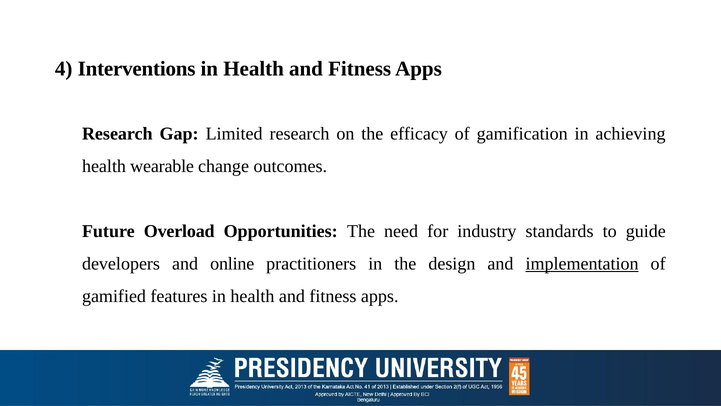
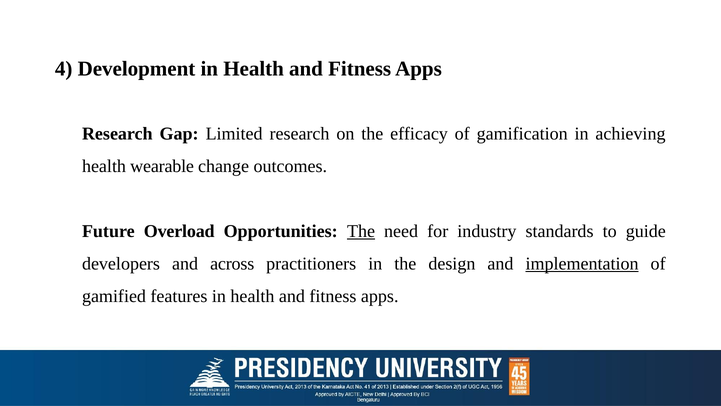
Interventions: Interventions -> Development
The at (361, 231) underline: none -> present
online: online -> across
